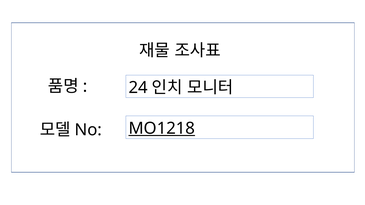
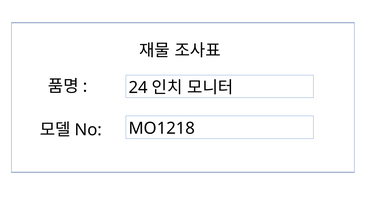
MO1218 underline: present -> none
